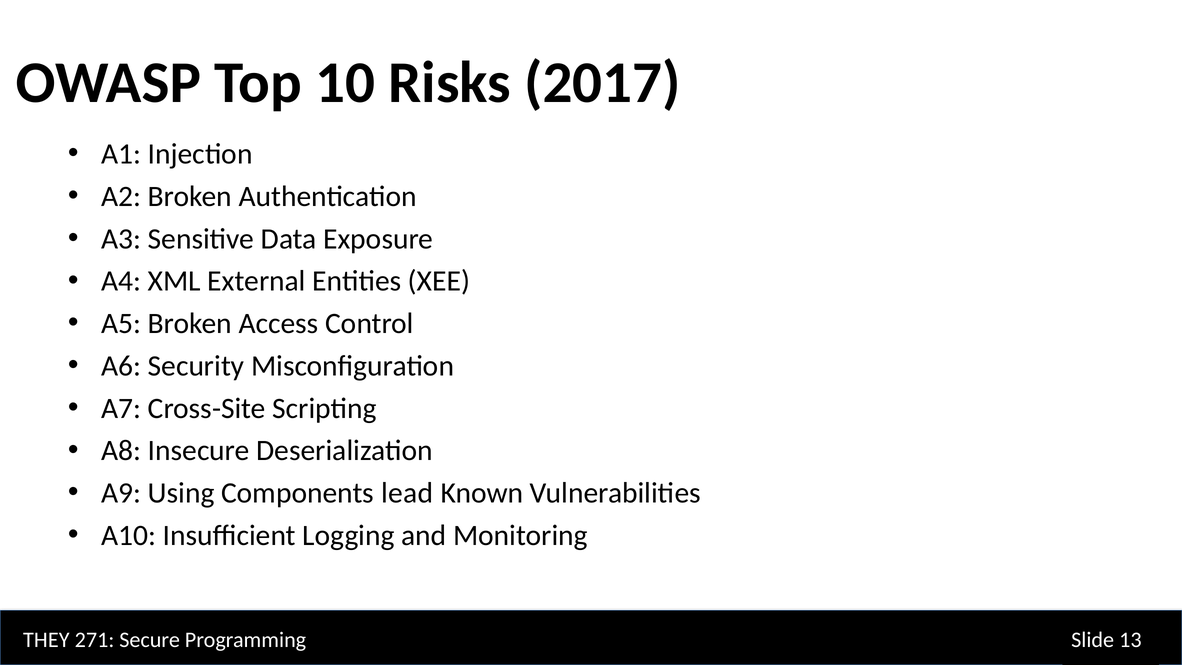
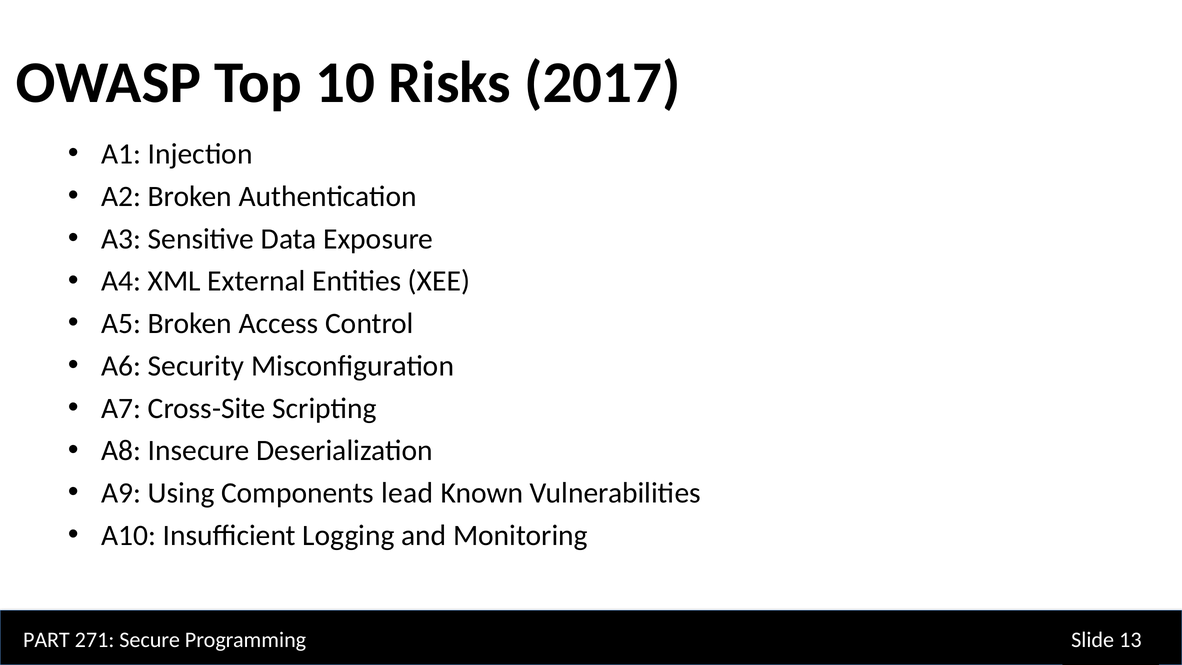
THEY: THEY -> PART
